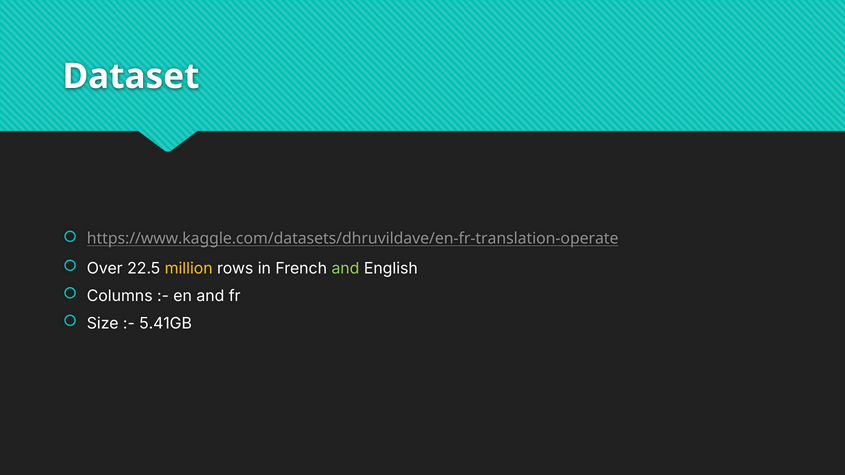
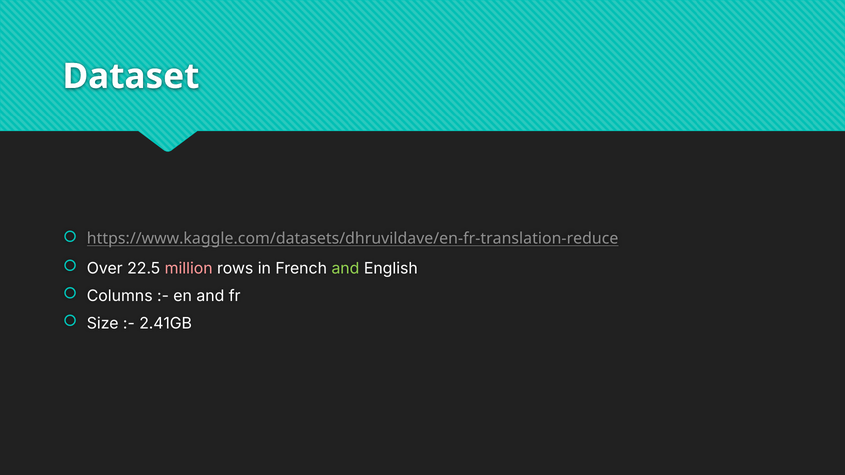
https://www.kaggle.com/datasets/dhruvildave/en-fr-translation-operate: https://www.kaggle.com/datasets/dhruvildave/en-fr-translation-operate -> https://www.kaggle.com/datasets/dhruvildave/en-fr-translation-reduce
million colour: yellow -> pink
5.41GB: 5.41GB -> 2.41GB
